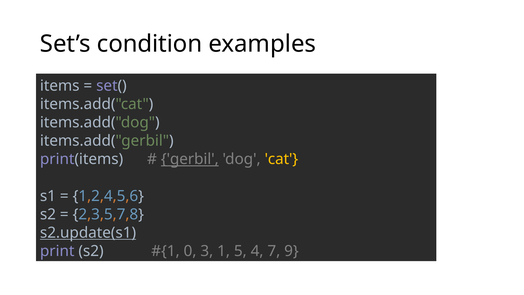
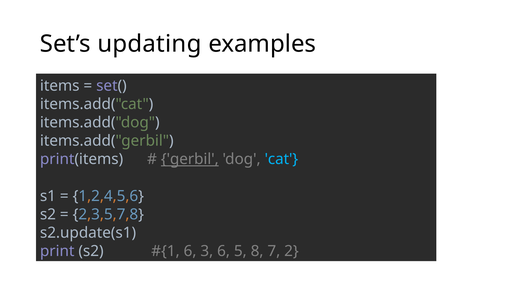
condition: condition -> updating
cat colour: yellow -> light blue
s2.update(s1 underline: present -> none
0 at (190, 251): 0 -> 6
3 1: 1 -> 6
4: 4 -> 8
9: 9 -> 2
